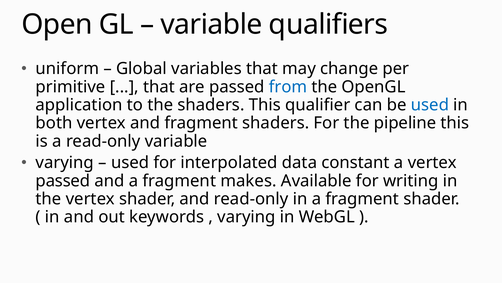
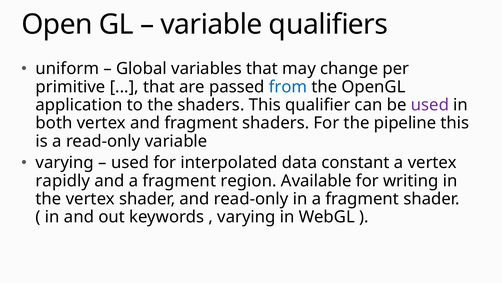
used at (430, 105) colour: blue -> purple
passed at (63, 180): passed -> rapidly
makes: makes -> region
